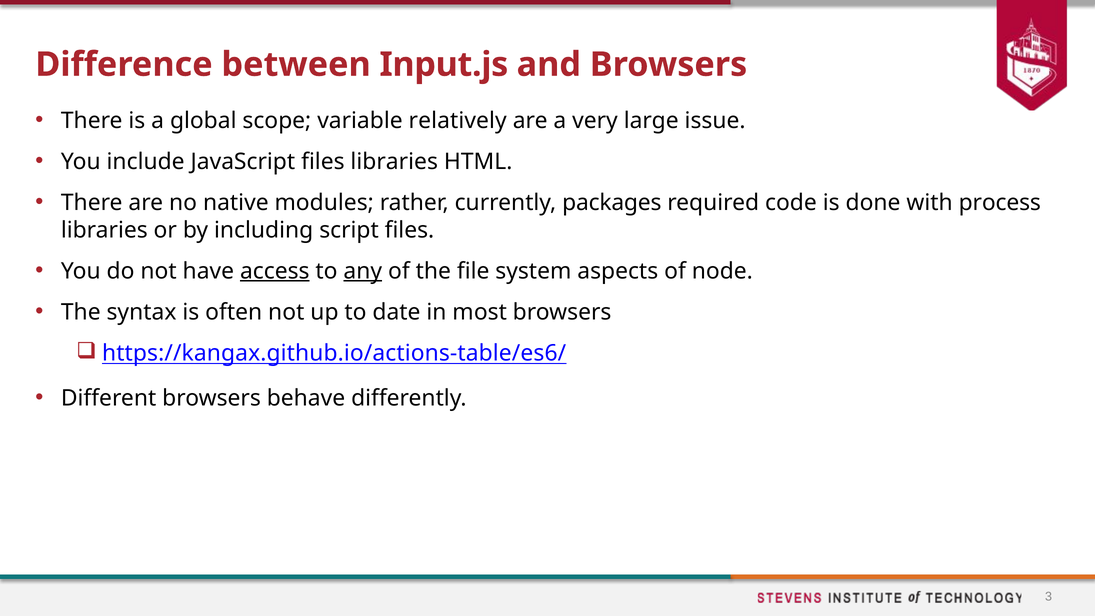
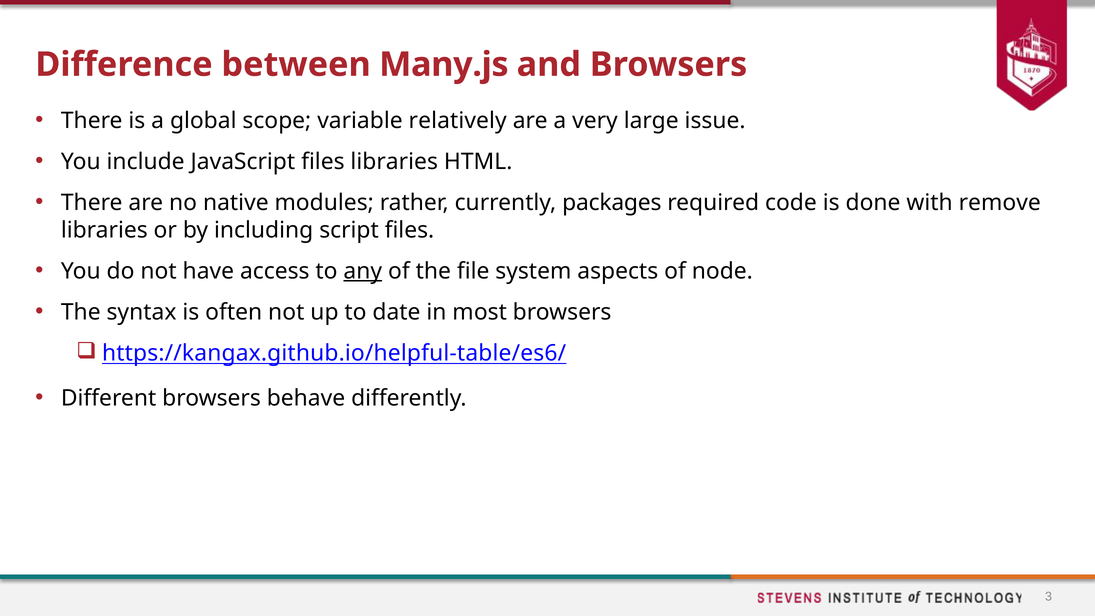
Input.js: Input.js -> Many.js
process: process -> remove
access underline: present -> none
https://kangax.github.io/actions-table/es6/: https://kangax.github.io/actions-table/es6/ -> https://kangax.github.io/helpful-table/es6/
